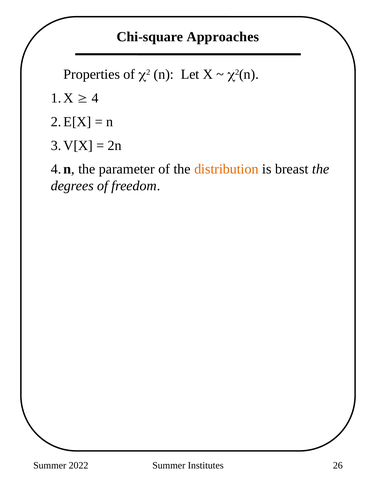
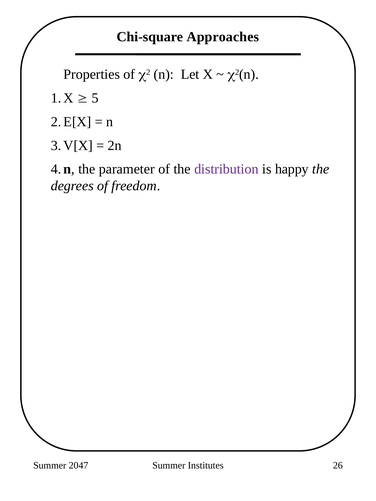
4: 4 -> 5
distribution colour: orange -> purple
breast: breast -> happy
2022: 2022 -> 2047
